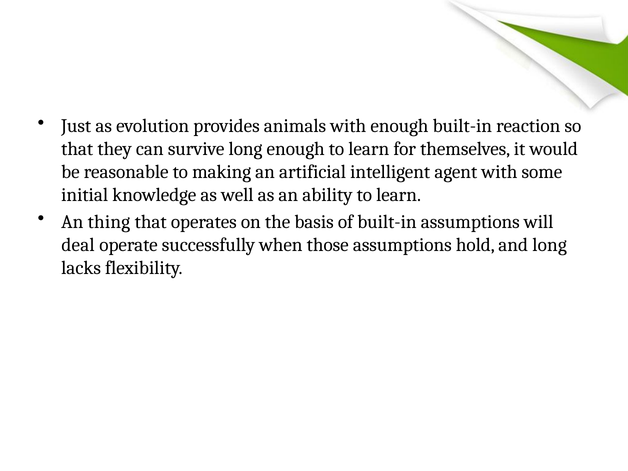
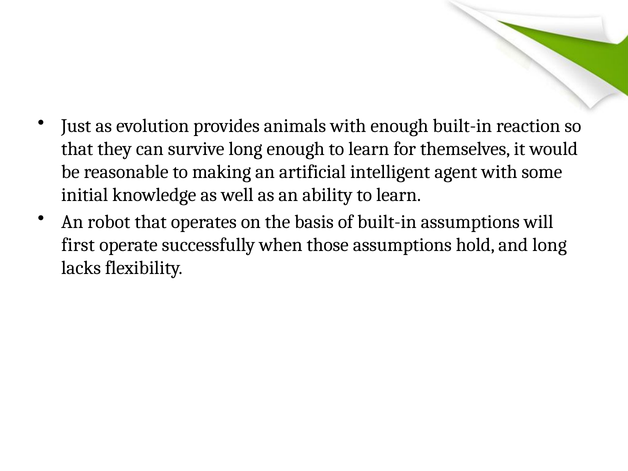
thing: thing -> robot
deal: deal -> first
